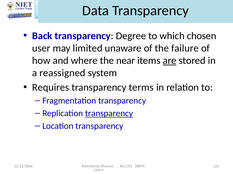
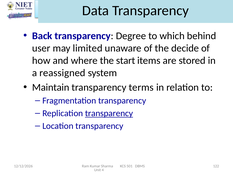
chosen: chosen -> behind
failure: failure -> decide
near: near -> start
are underline: present -> none
Requires: Requires -> Maintain
